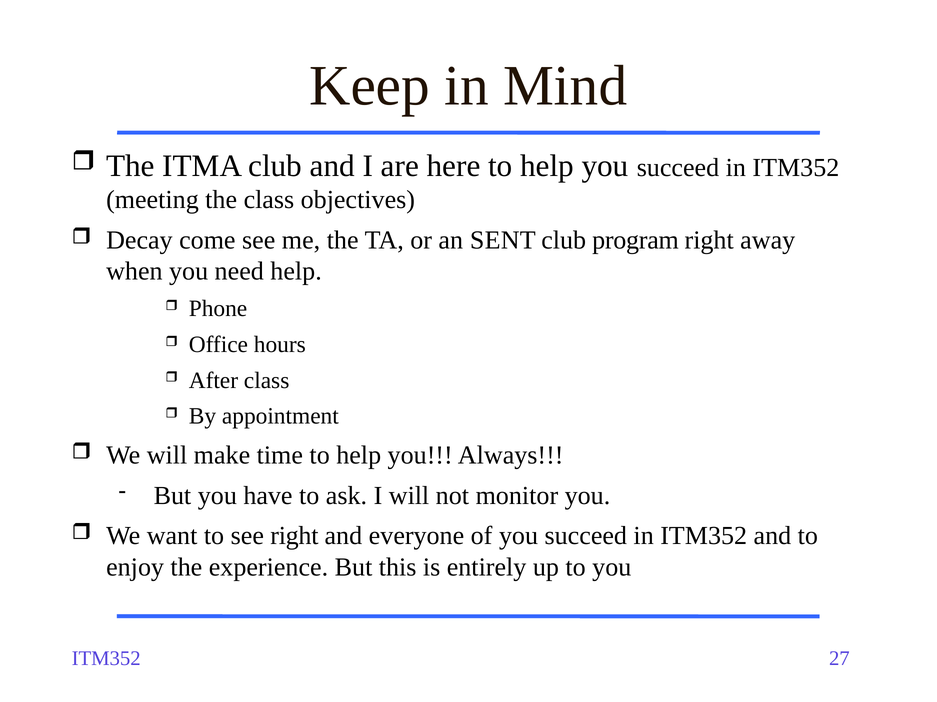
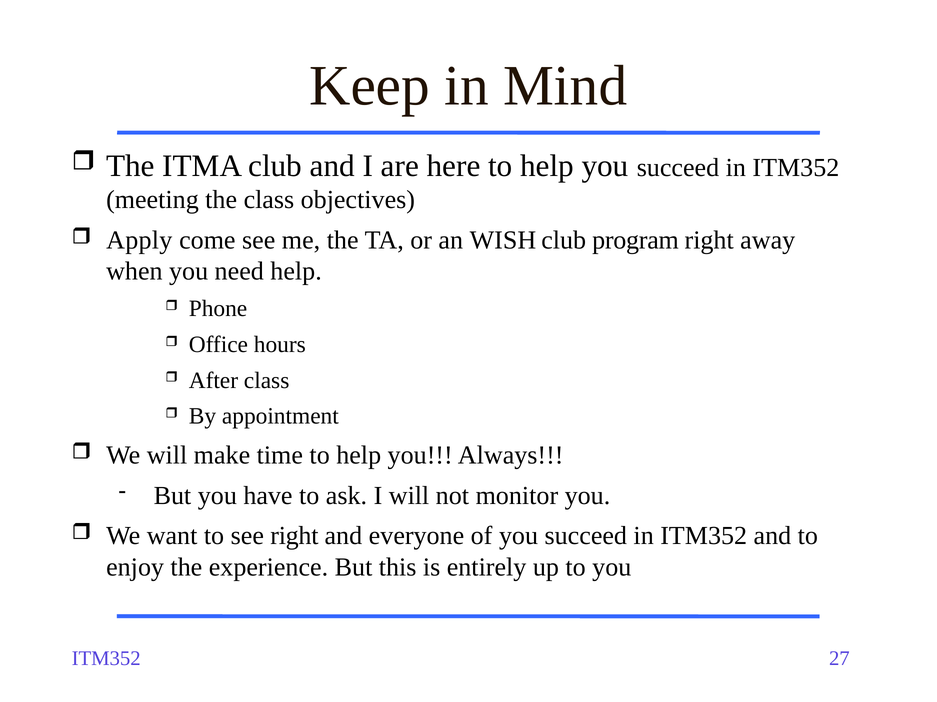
Decay: Decay -> Apply
SENT: SENT -> WISH
